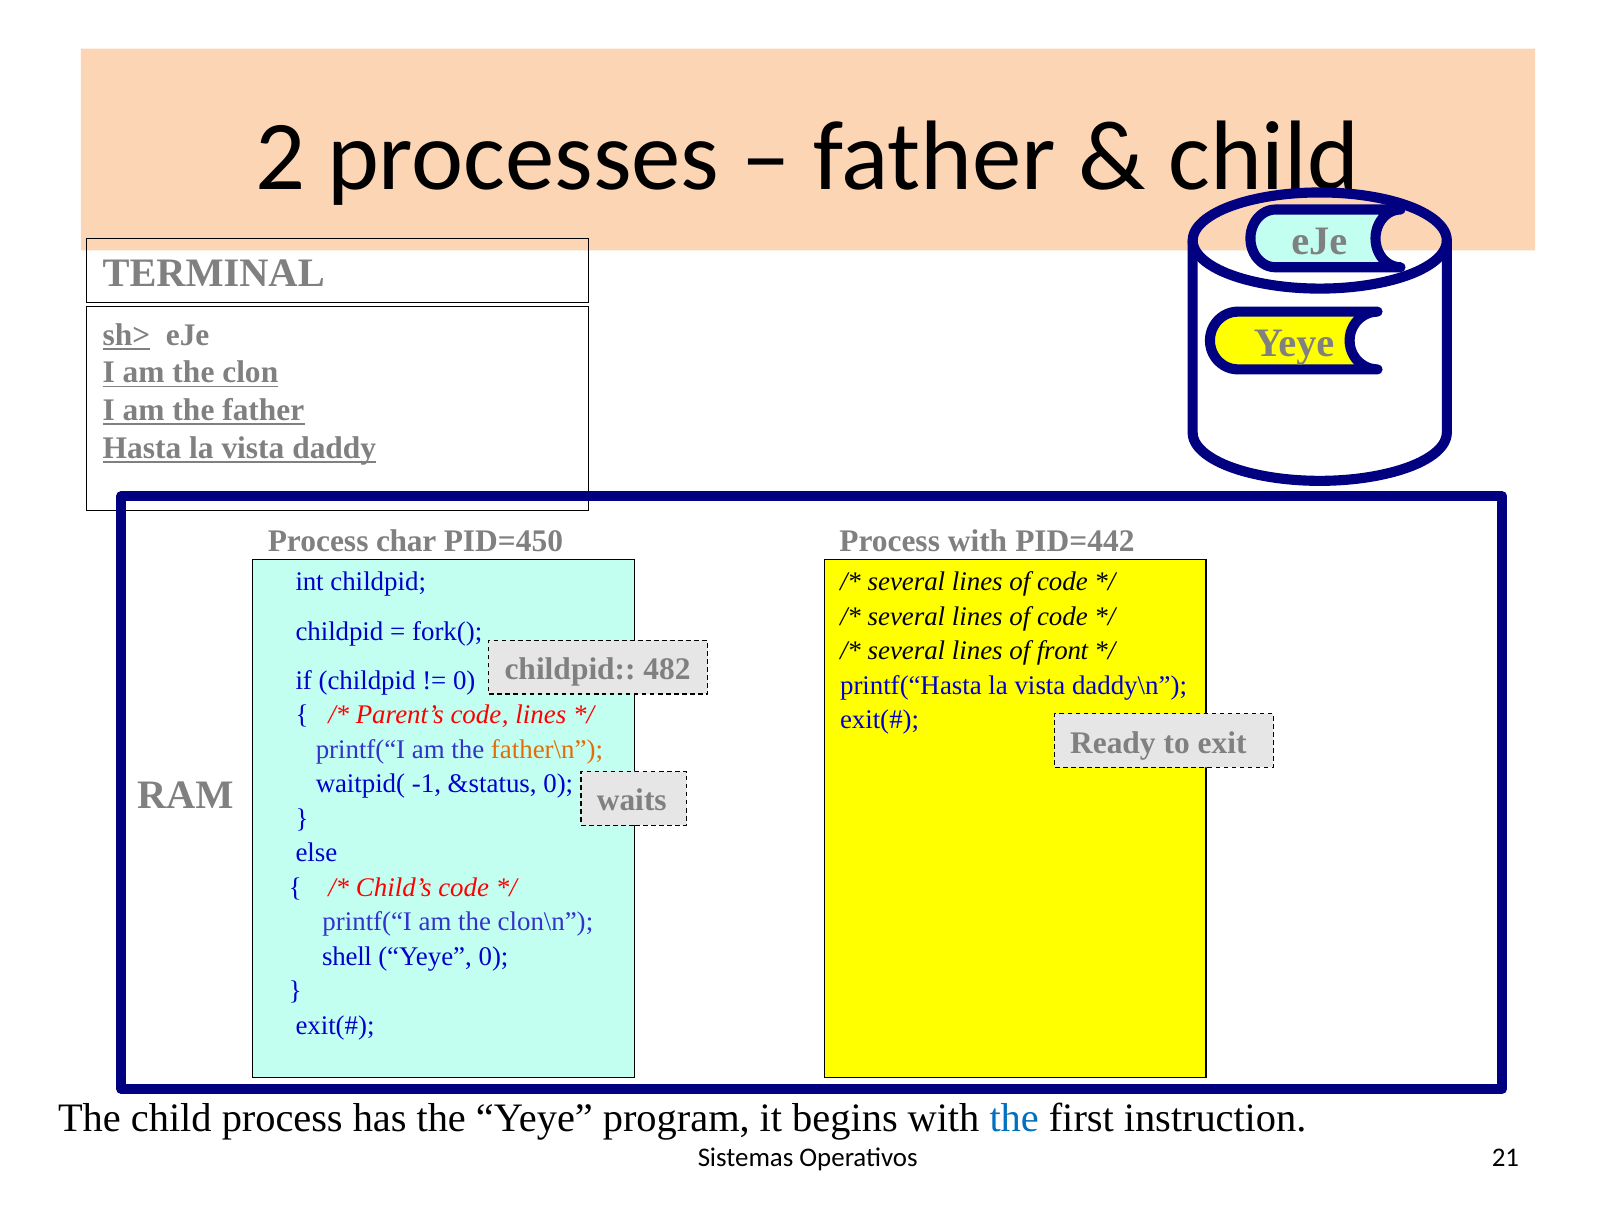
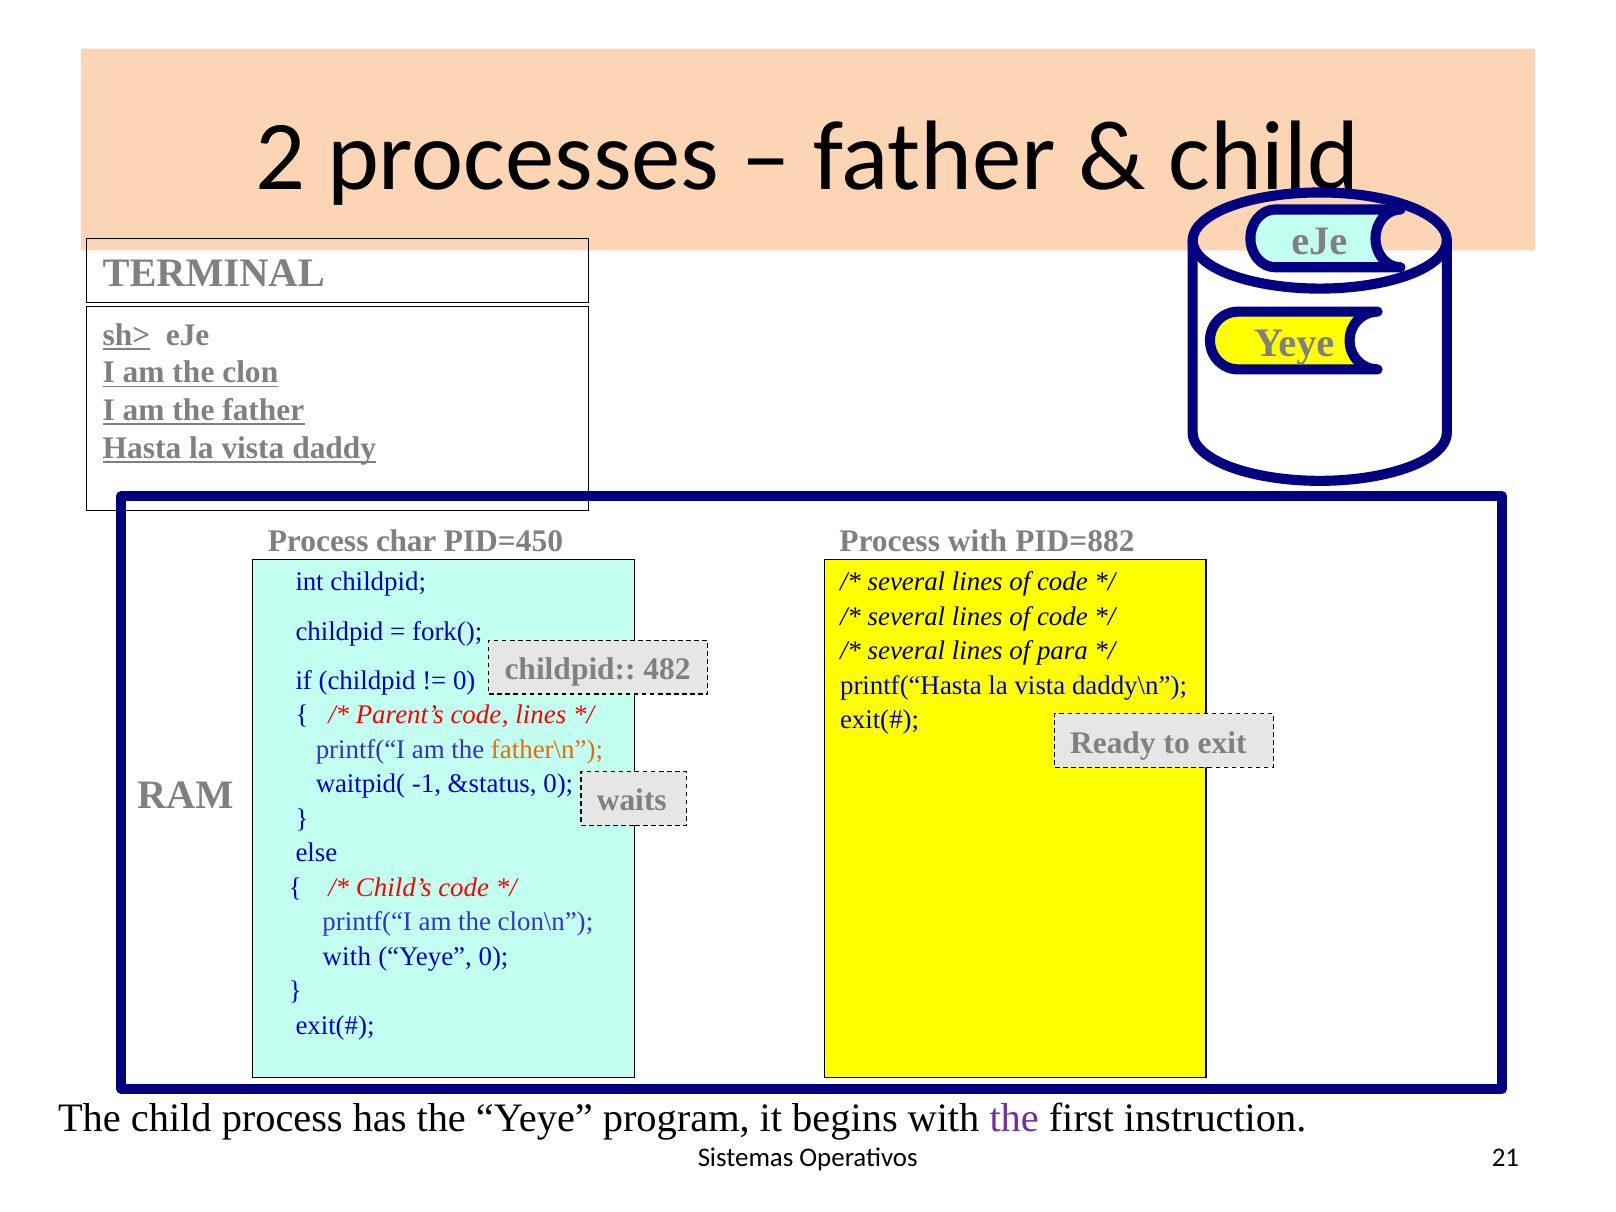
PID=442: PID=442 -> PID=882
front: front -> para
shell at (347, 956): shell -> with
the at (1014, 1118) colour: blue -> purple
